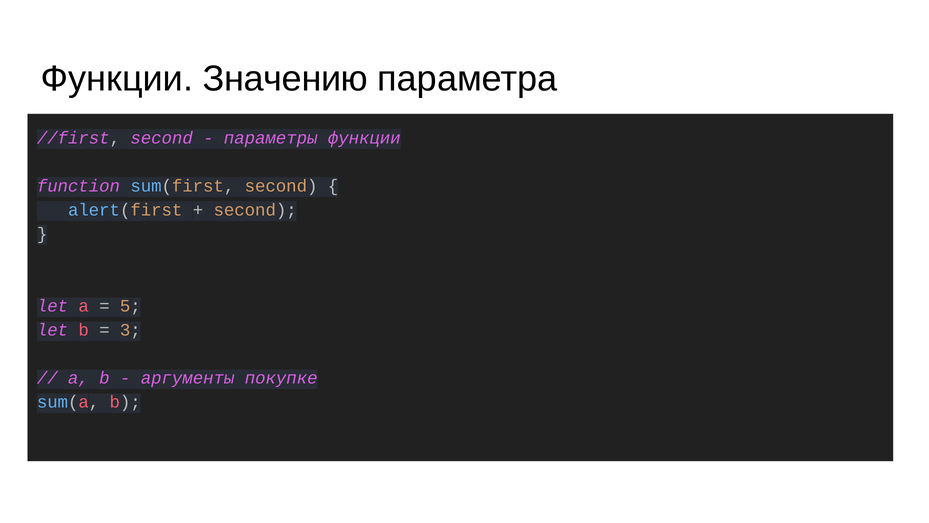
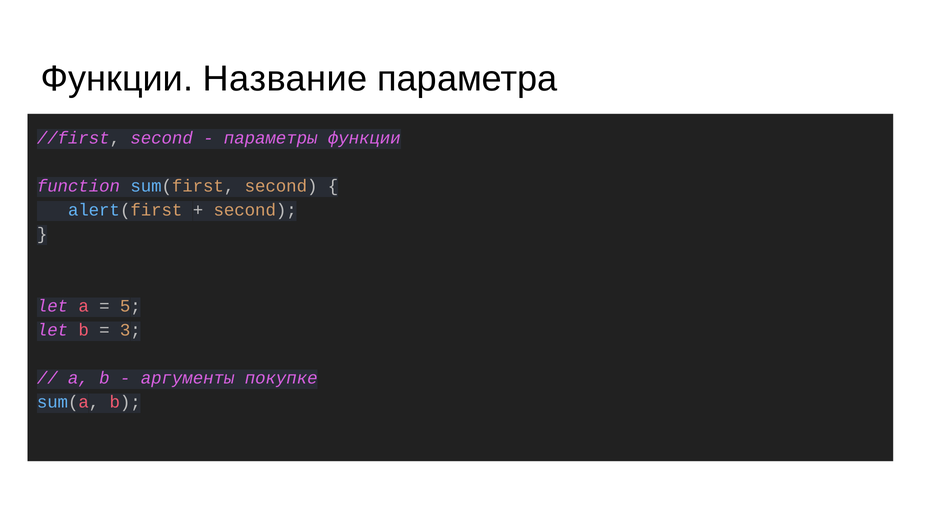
Значению: Значению -> Название
